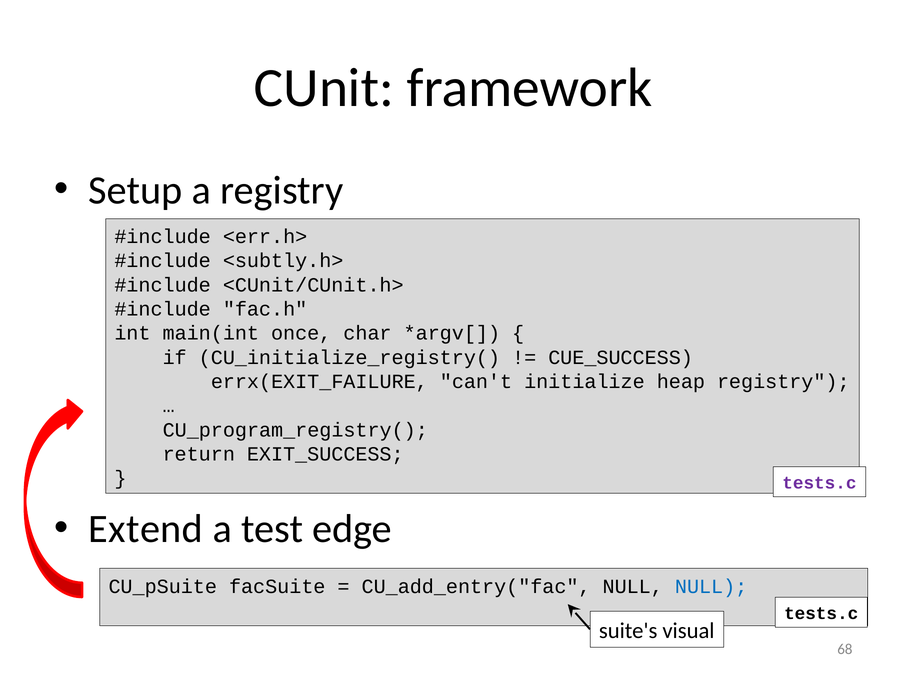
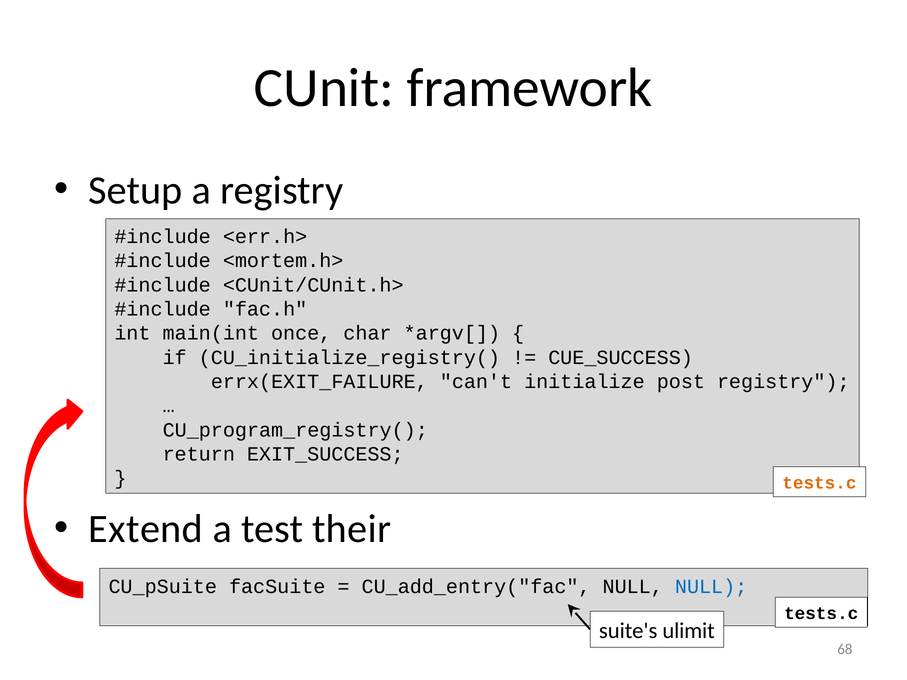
<subtly.h>: <subtly.h> -> <mortem.h>
heap: heap -> post
tests.c at (819, 483) colour: purple -> orange
edge: edge -> their
visual: visual -> ulimit
